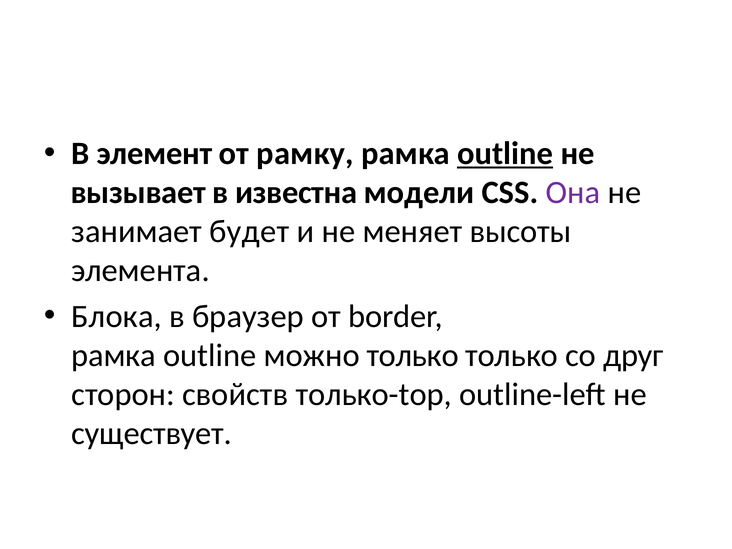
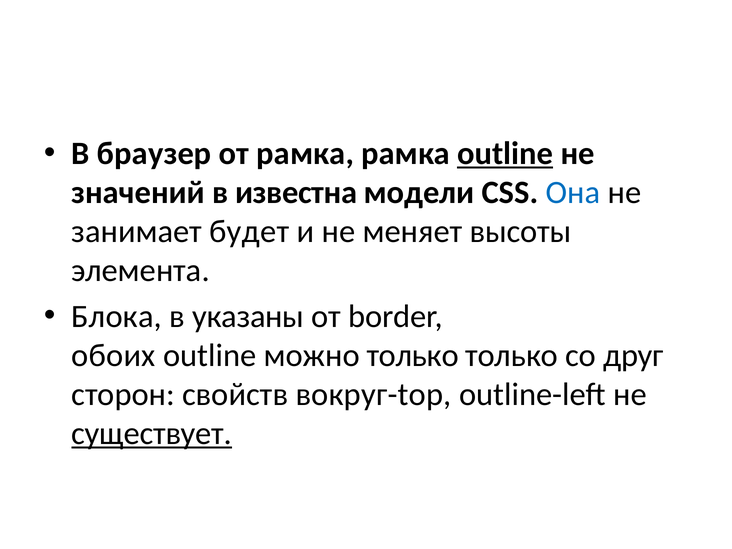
элемент: элемент -> браузер
от рамку: рамку -> рамка
вызывает: вызывает -> значений
Она colour: purple -> blue
браузер: браузер -> указаны
рамка at (114, 355): рамка -> обоих
только-top: только-top -> вокруг-top
существует underline: none -> present
